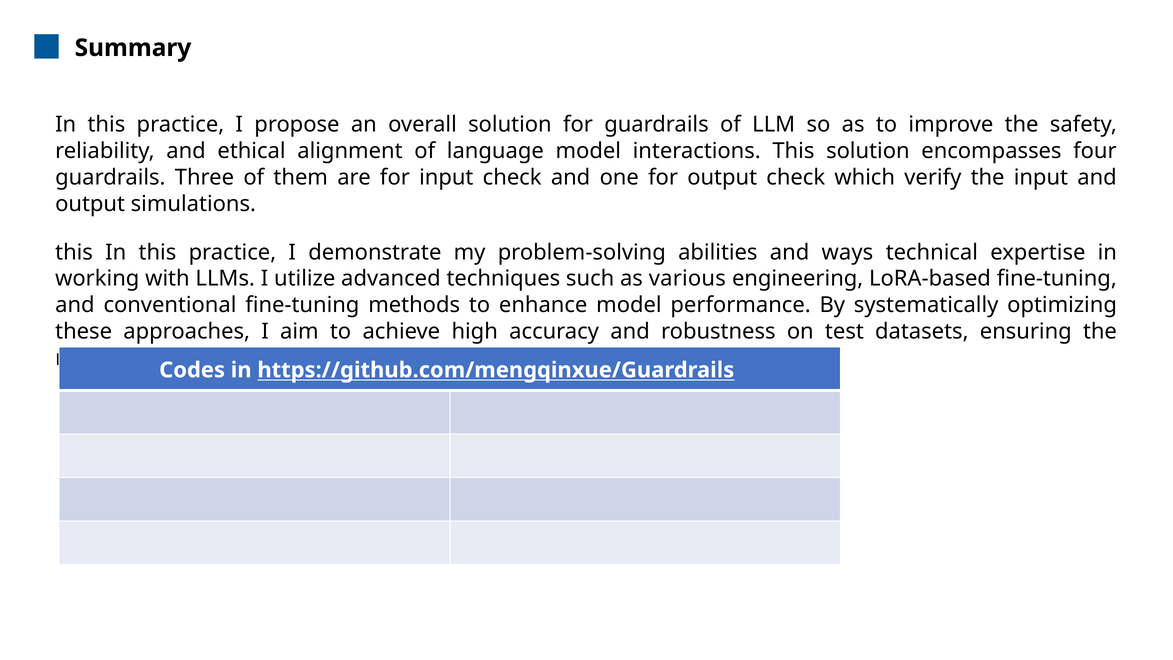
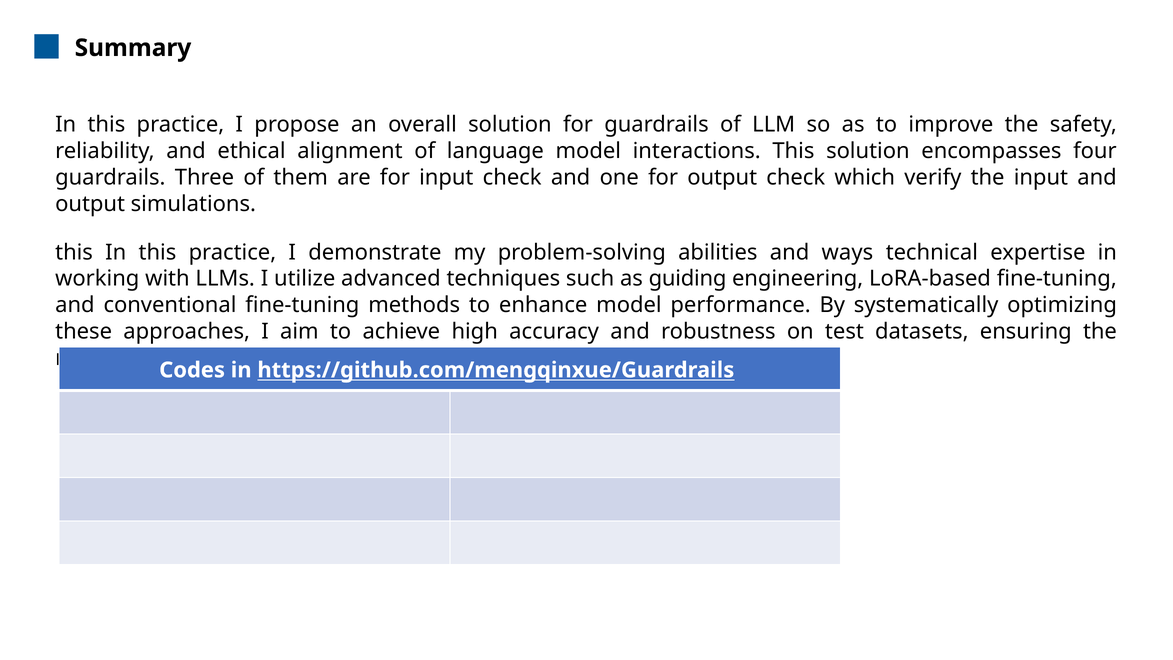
as various: various -> guiding
